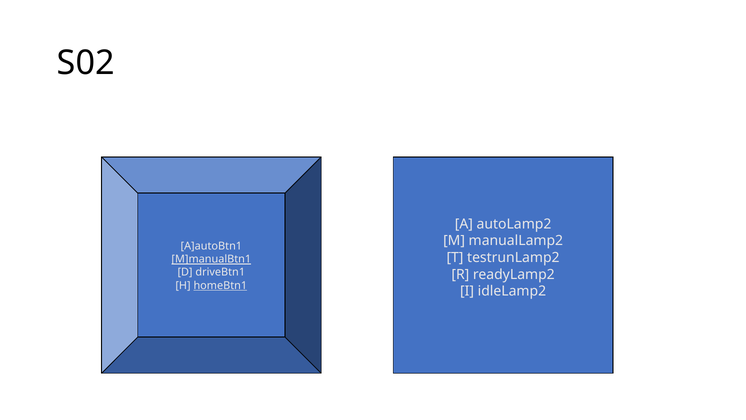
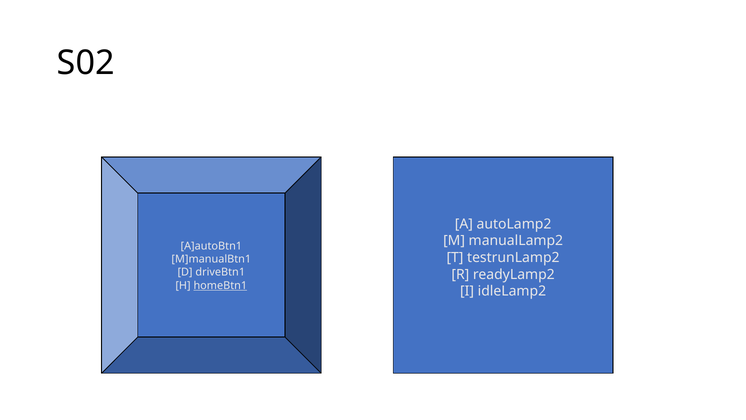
M]manualBtn1 underline: present -> none
